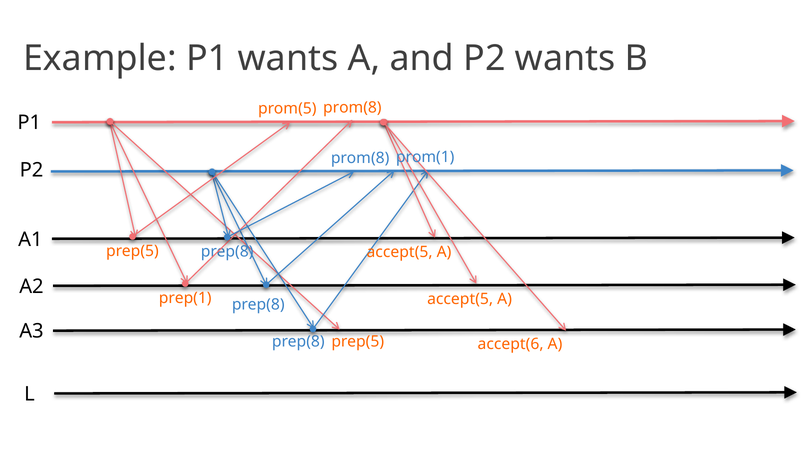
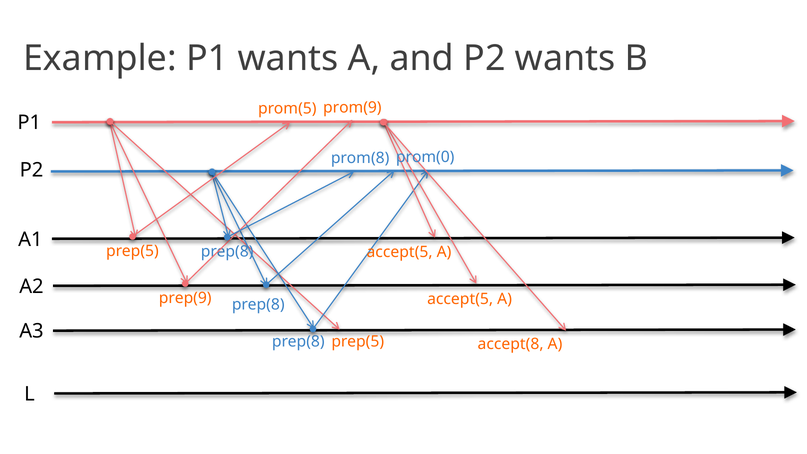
prom(5 prom(8: prom(8 -> prom(9
prom(1: prom(1 -> prom(0
prep(1: prep(1 -> prep(9
accept(6: accept(6 -> accept(8
